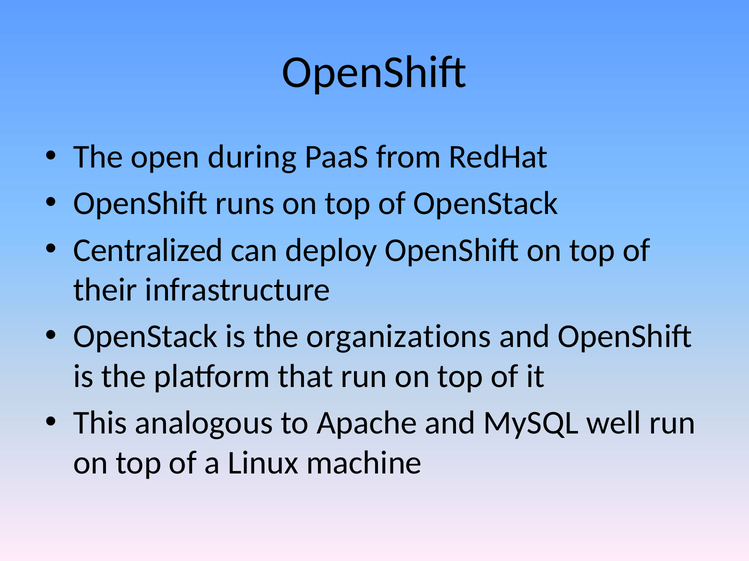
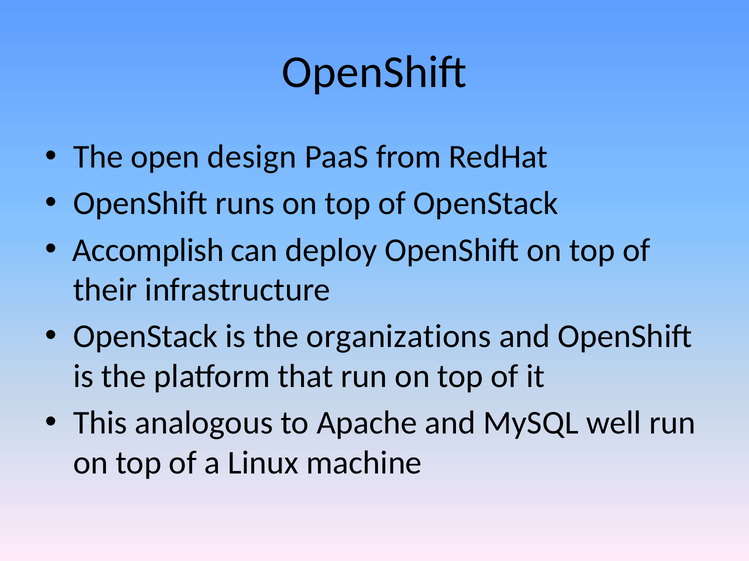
during: during -> design
Centralized: Centralized -> Accomplish
